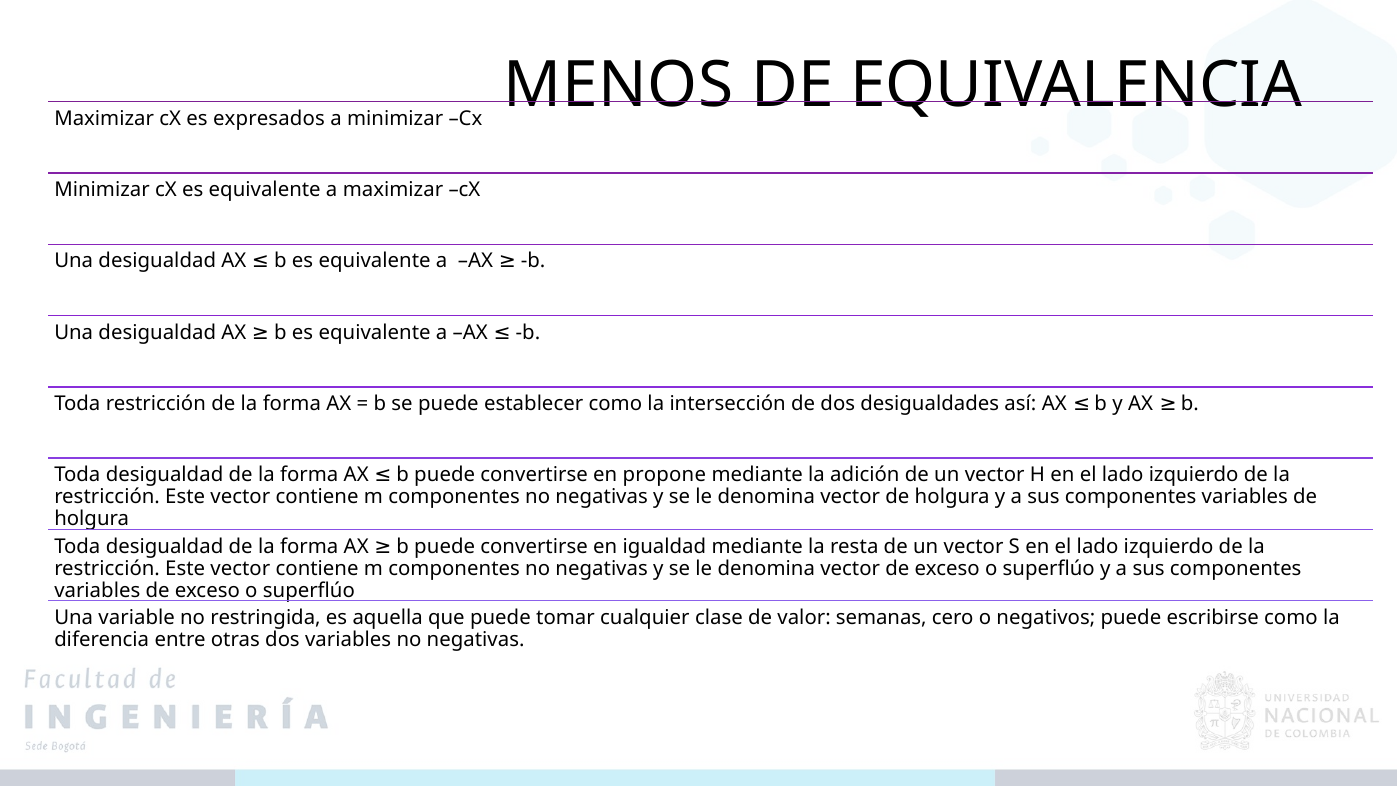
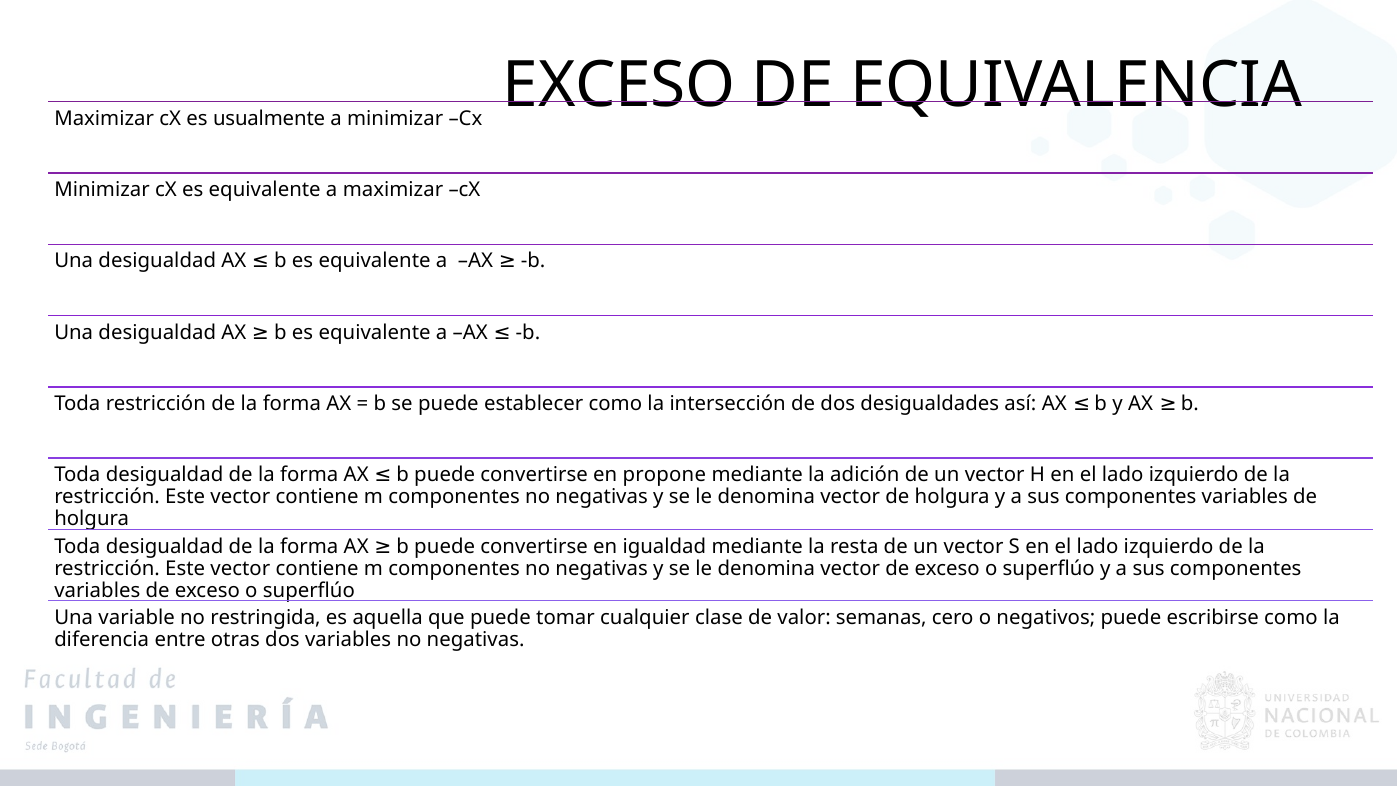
MENOS at (619, 85): MENOS -> EXCESO
expresados: expresados -> usualmente
